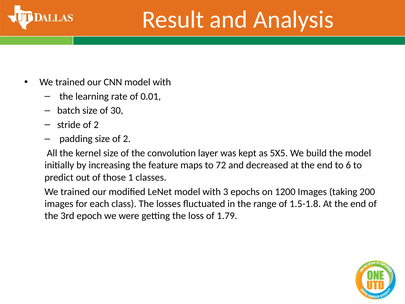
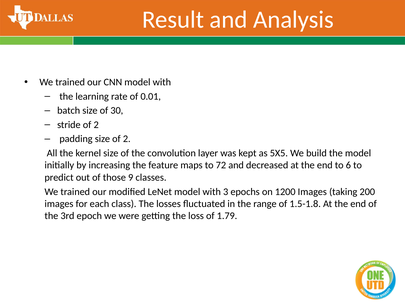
1: 1 -> 9
